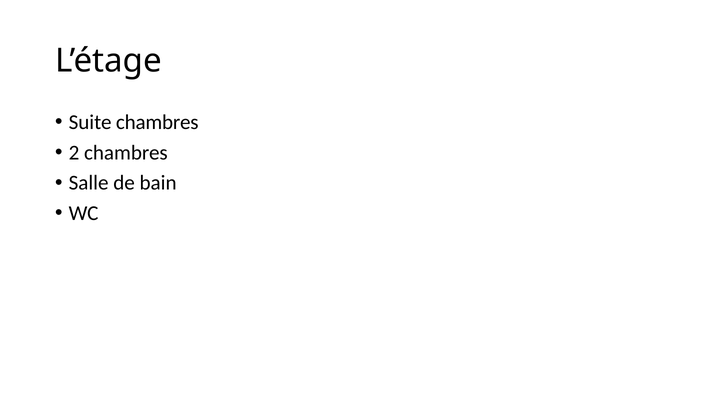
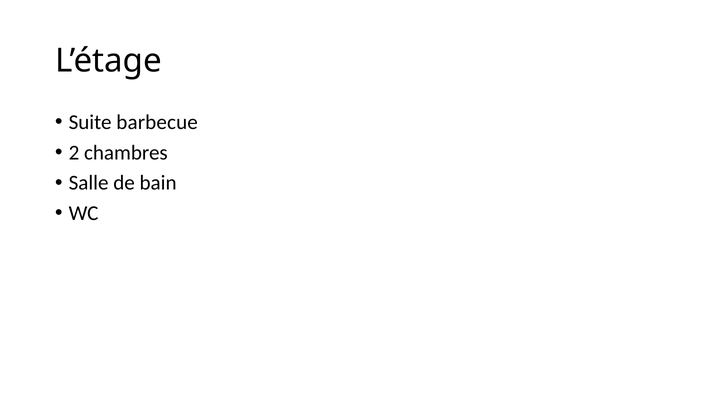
Suite chambres: chambres -> barbecue
